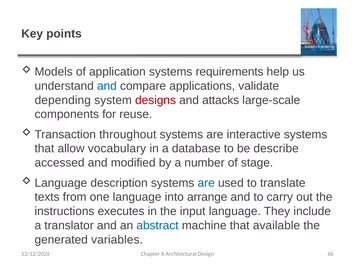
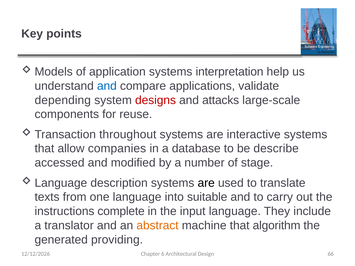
requirements: requirements -> interpretation
vocabulary: vocabulary -> companies
are at (206, 183) colour: blue -> black
arrange: arrange -> suitable
executes: executes -> complete
abstract colour: blue -> orange
available: available -> algorithm
variables: variables -> providing
